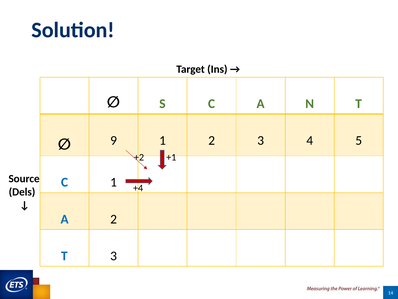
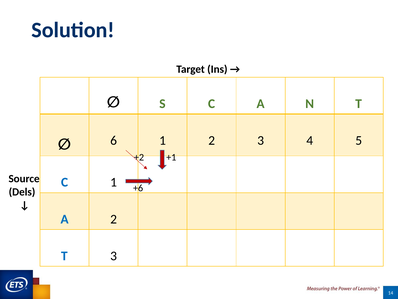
9: 9 -> 6
+4: +4 -> +6
